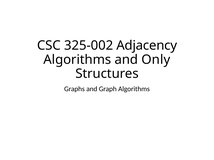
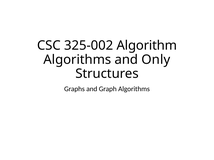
Adjacency: Adjacency -> Algorithm
